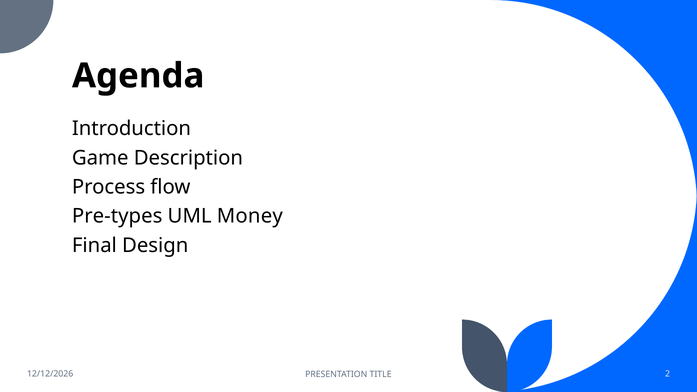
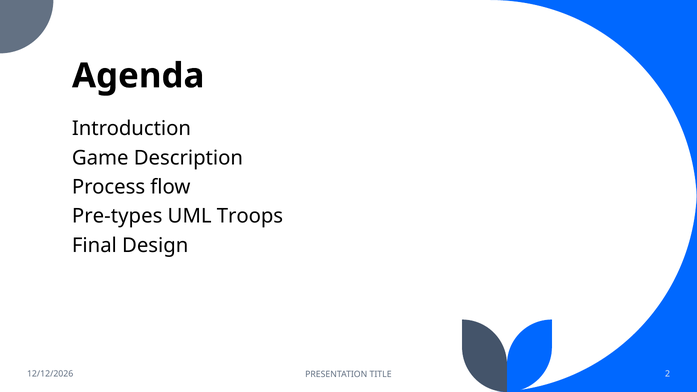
Money: Money -> Troops
